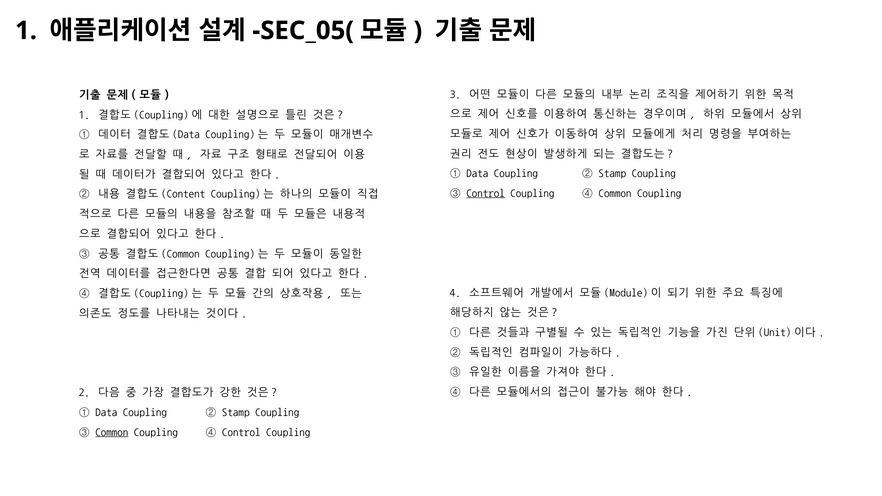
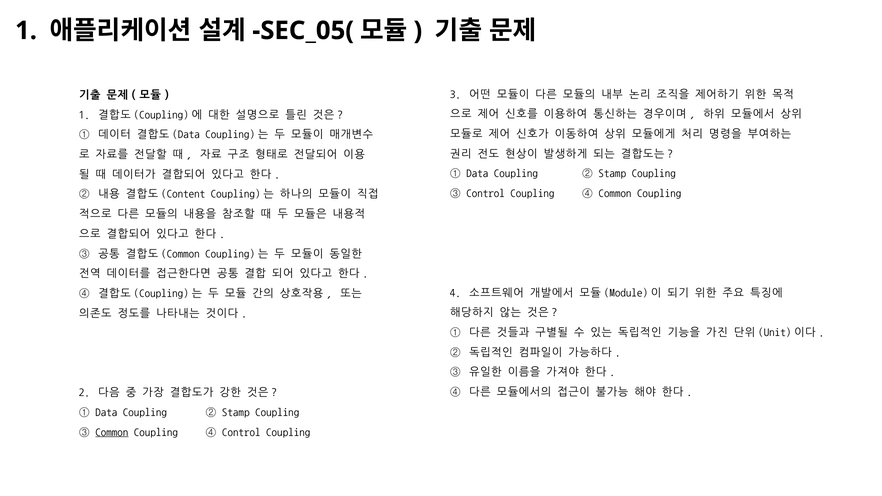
Control at (486, 193) underline: present -> none
